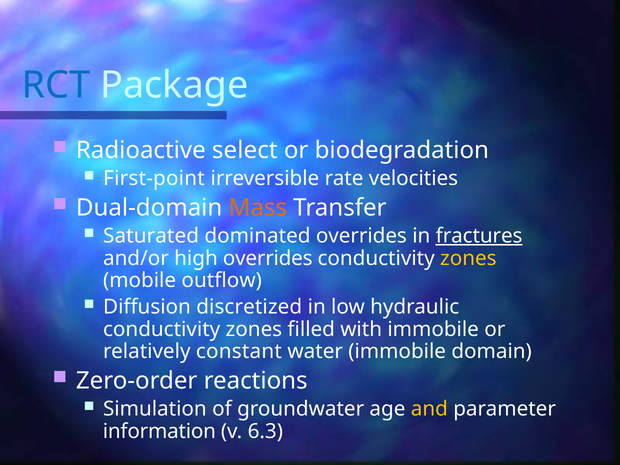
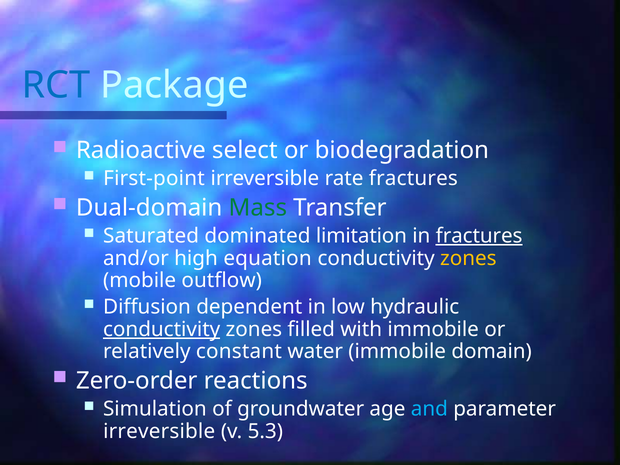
rate velocities: velocities -> fractures
Mass colour: orange -> green
dominated overrides: overrides -> limitation
high overrides: overrides -> equation
discretized: discretized -> dependent
conductivity at (162, 329) underline: none -> present
and colour: yellow -> light blue
information at (159, 431): information -> irreversible
6.3: 6.3 -> 5.3
